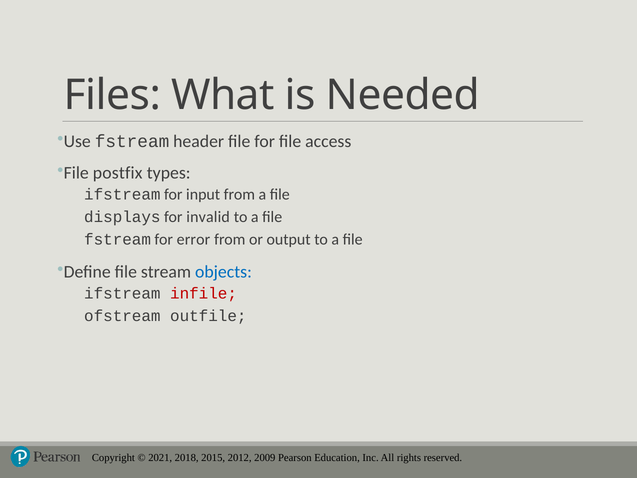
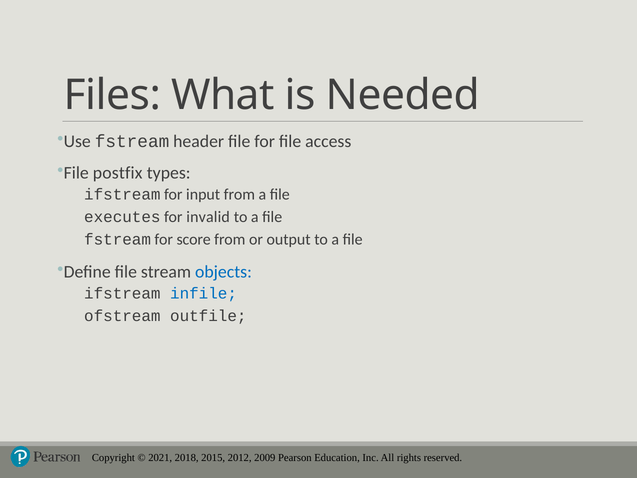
displays: displays -> executes
error: error -> score
infile colour: red -> blue
